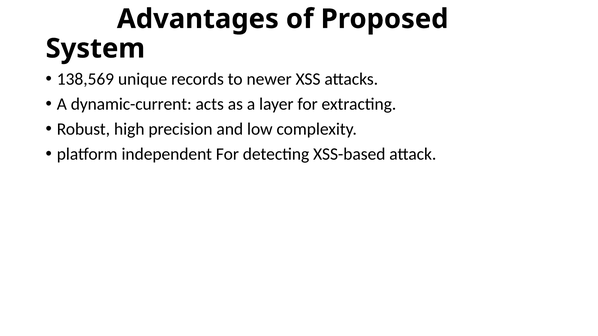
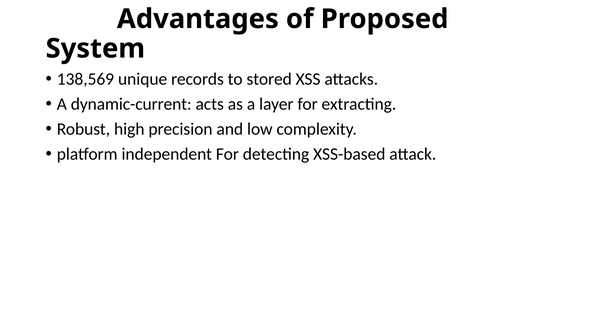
newer: newer -> stored
